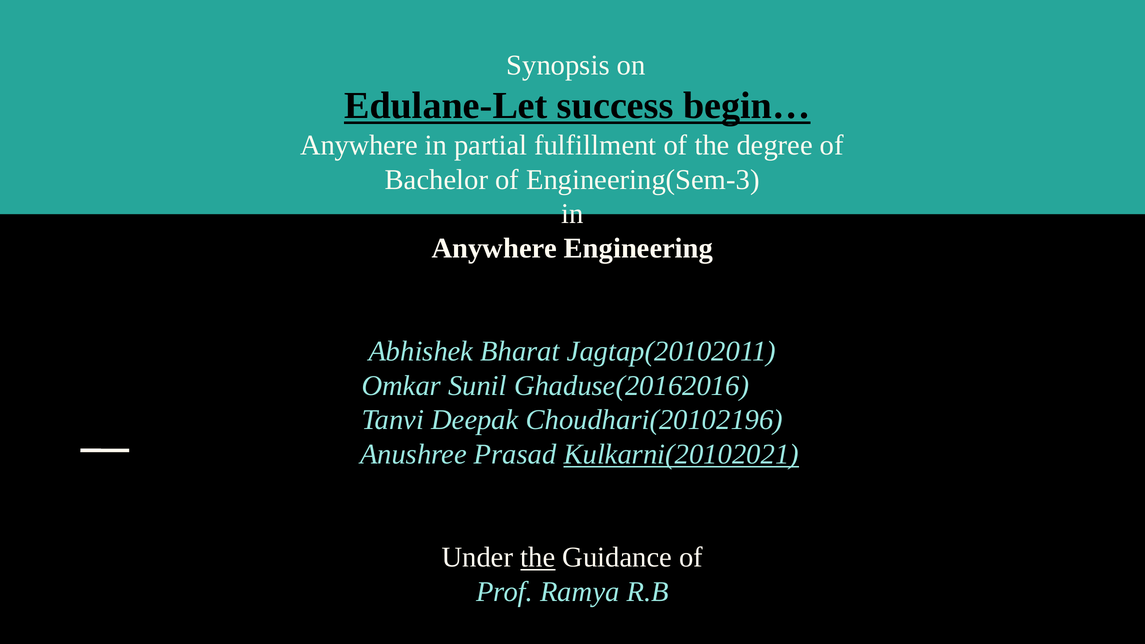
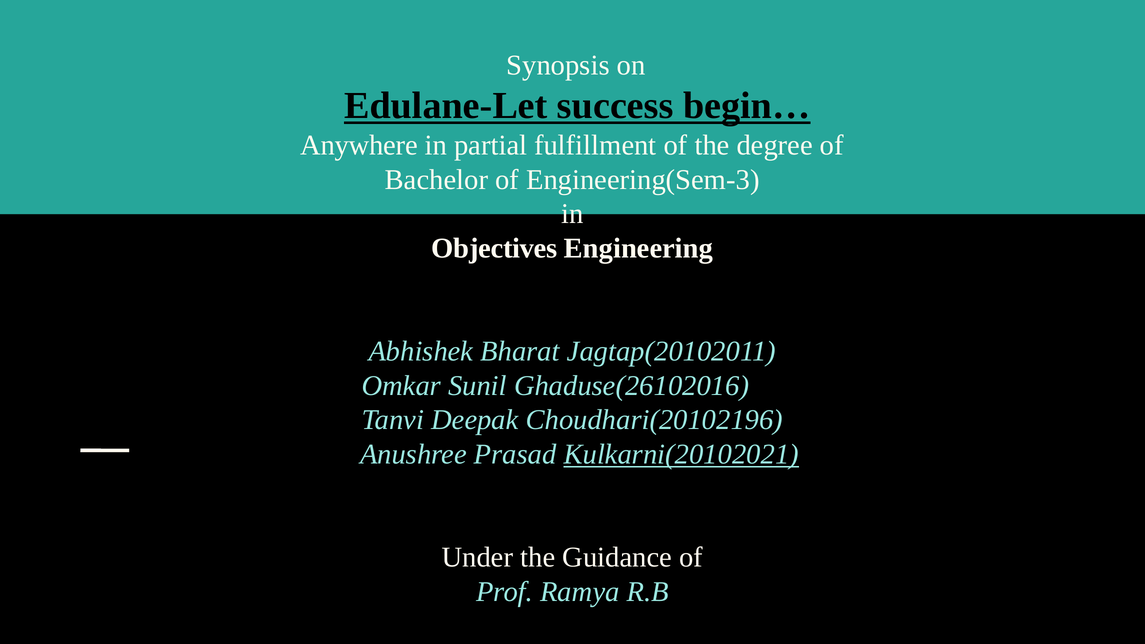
Anywhere at (494, 248): Anywhere -> Objectives
Ghaduse(20162016: Ghaduse(20162016 -> Ghaduse(26102016
the at (538, 557) underline: present -> none
